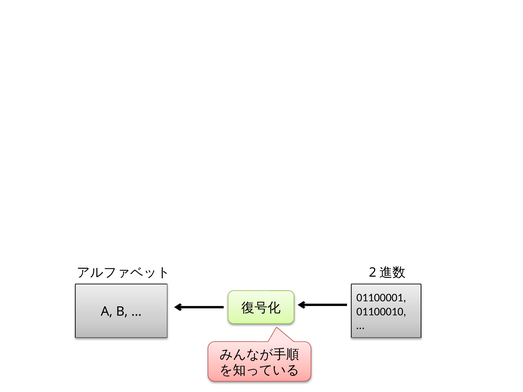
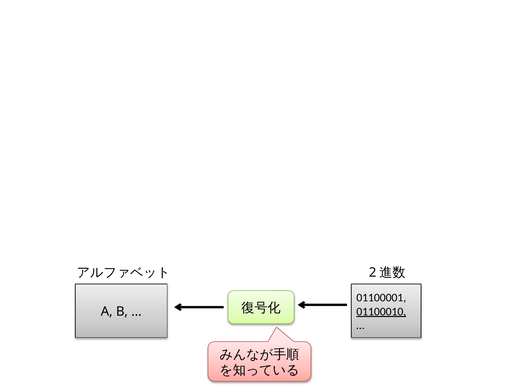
01100010 underline: none -> present
